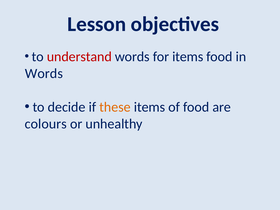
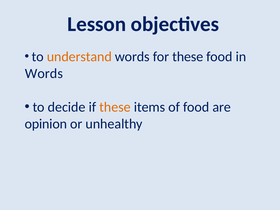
understand colour: red -> orange
for items: items -> these
colours: colours -> opinion
